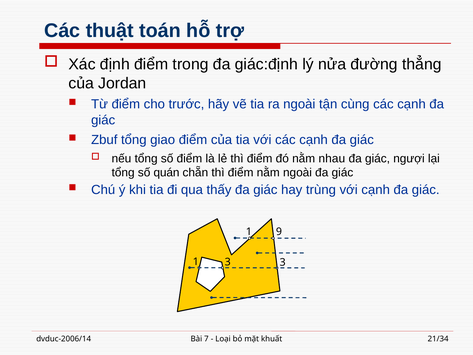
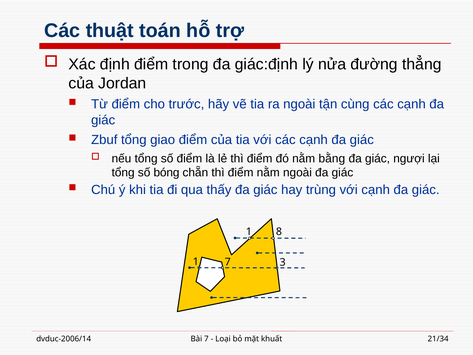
nhau: nhau -> bằng
quán: quán -> bóng
9: 9 -> 8
1 3: 3 -> 7
